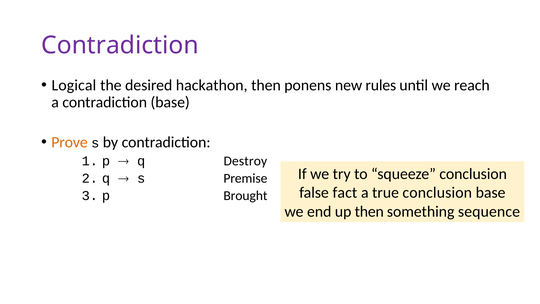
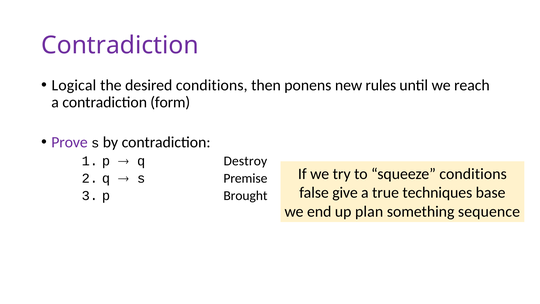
desired hackathon: hackathon -> conditions
contradiction base: base -> form
Prove colour: orange -> purple
squeeze conclusion: conclusion -> conditions
fact: fact -> give
true conclusion: conclusion -> techniques
up then: then -> plan
